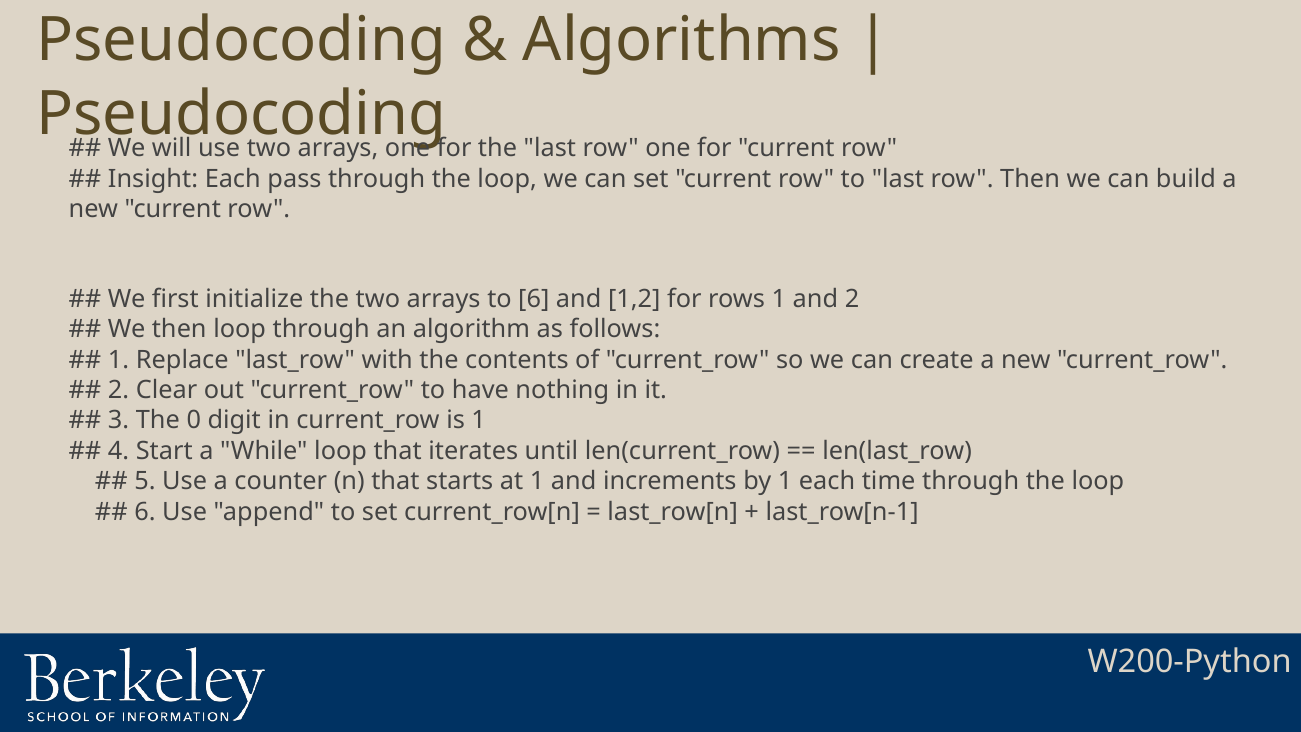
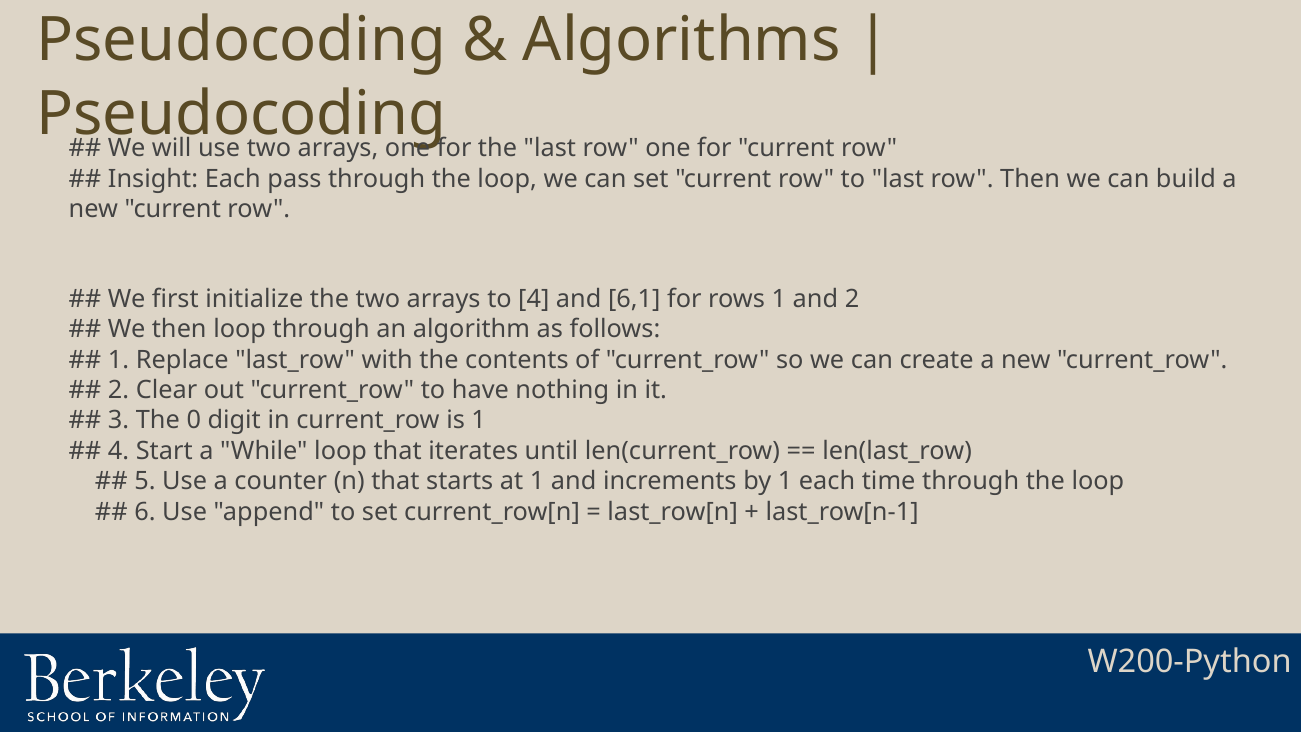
to 6: 6 -> 4
1,2: 1,2 -> 6,1
